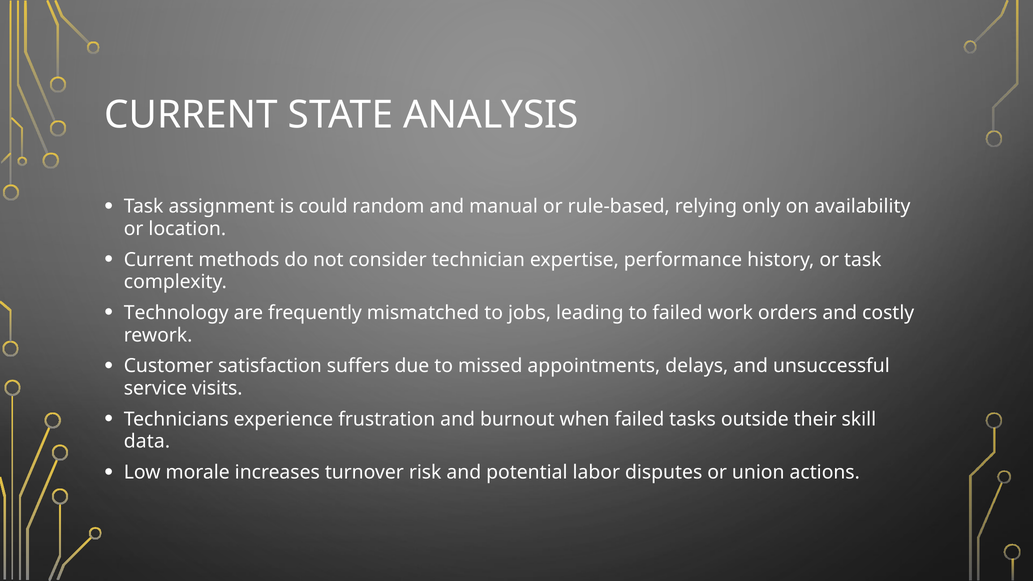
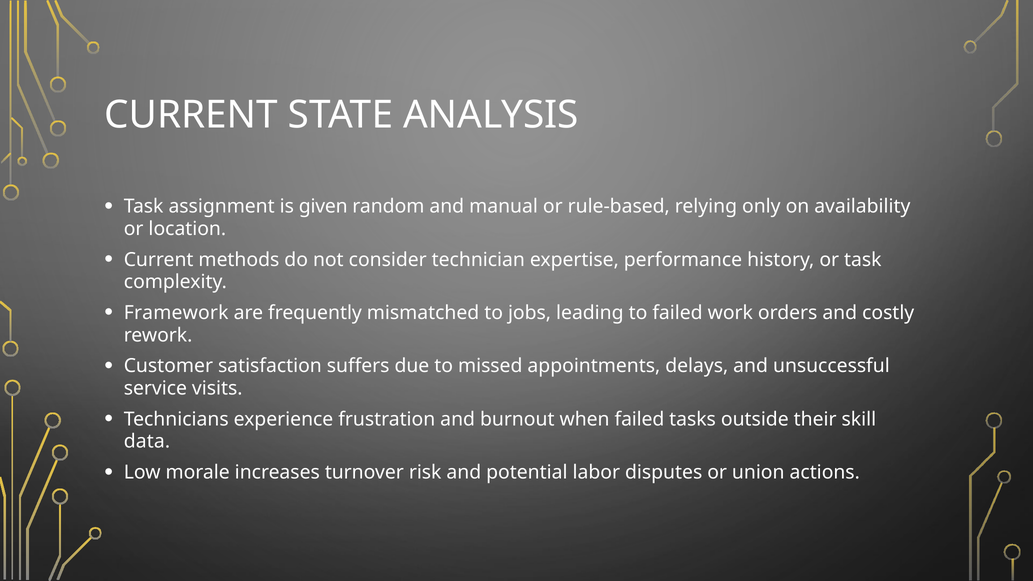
could: could -> given
Technology: Technology -> Framework
